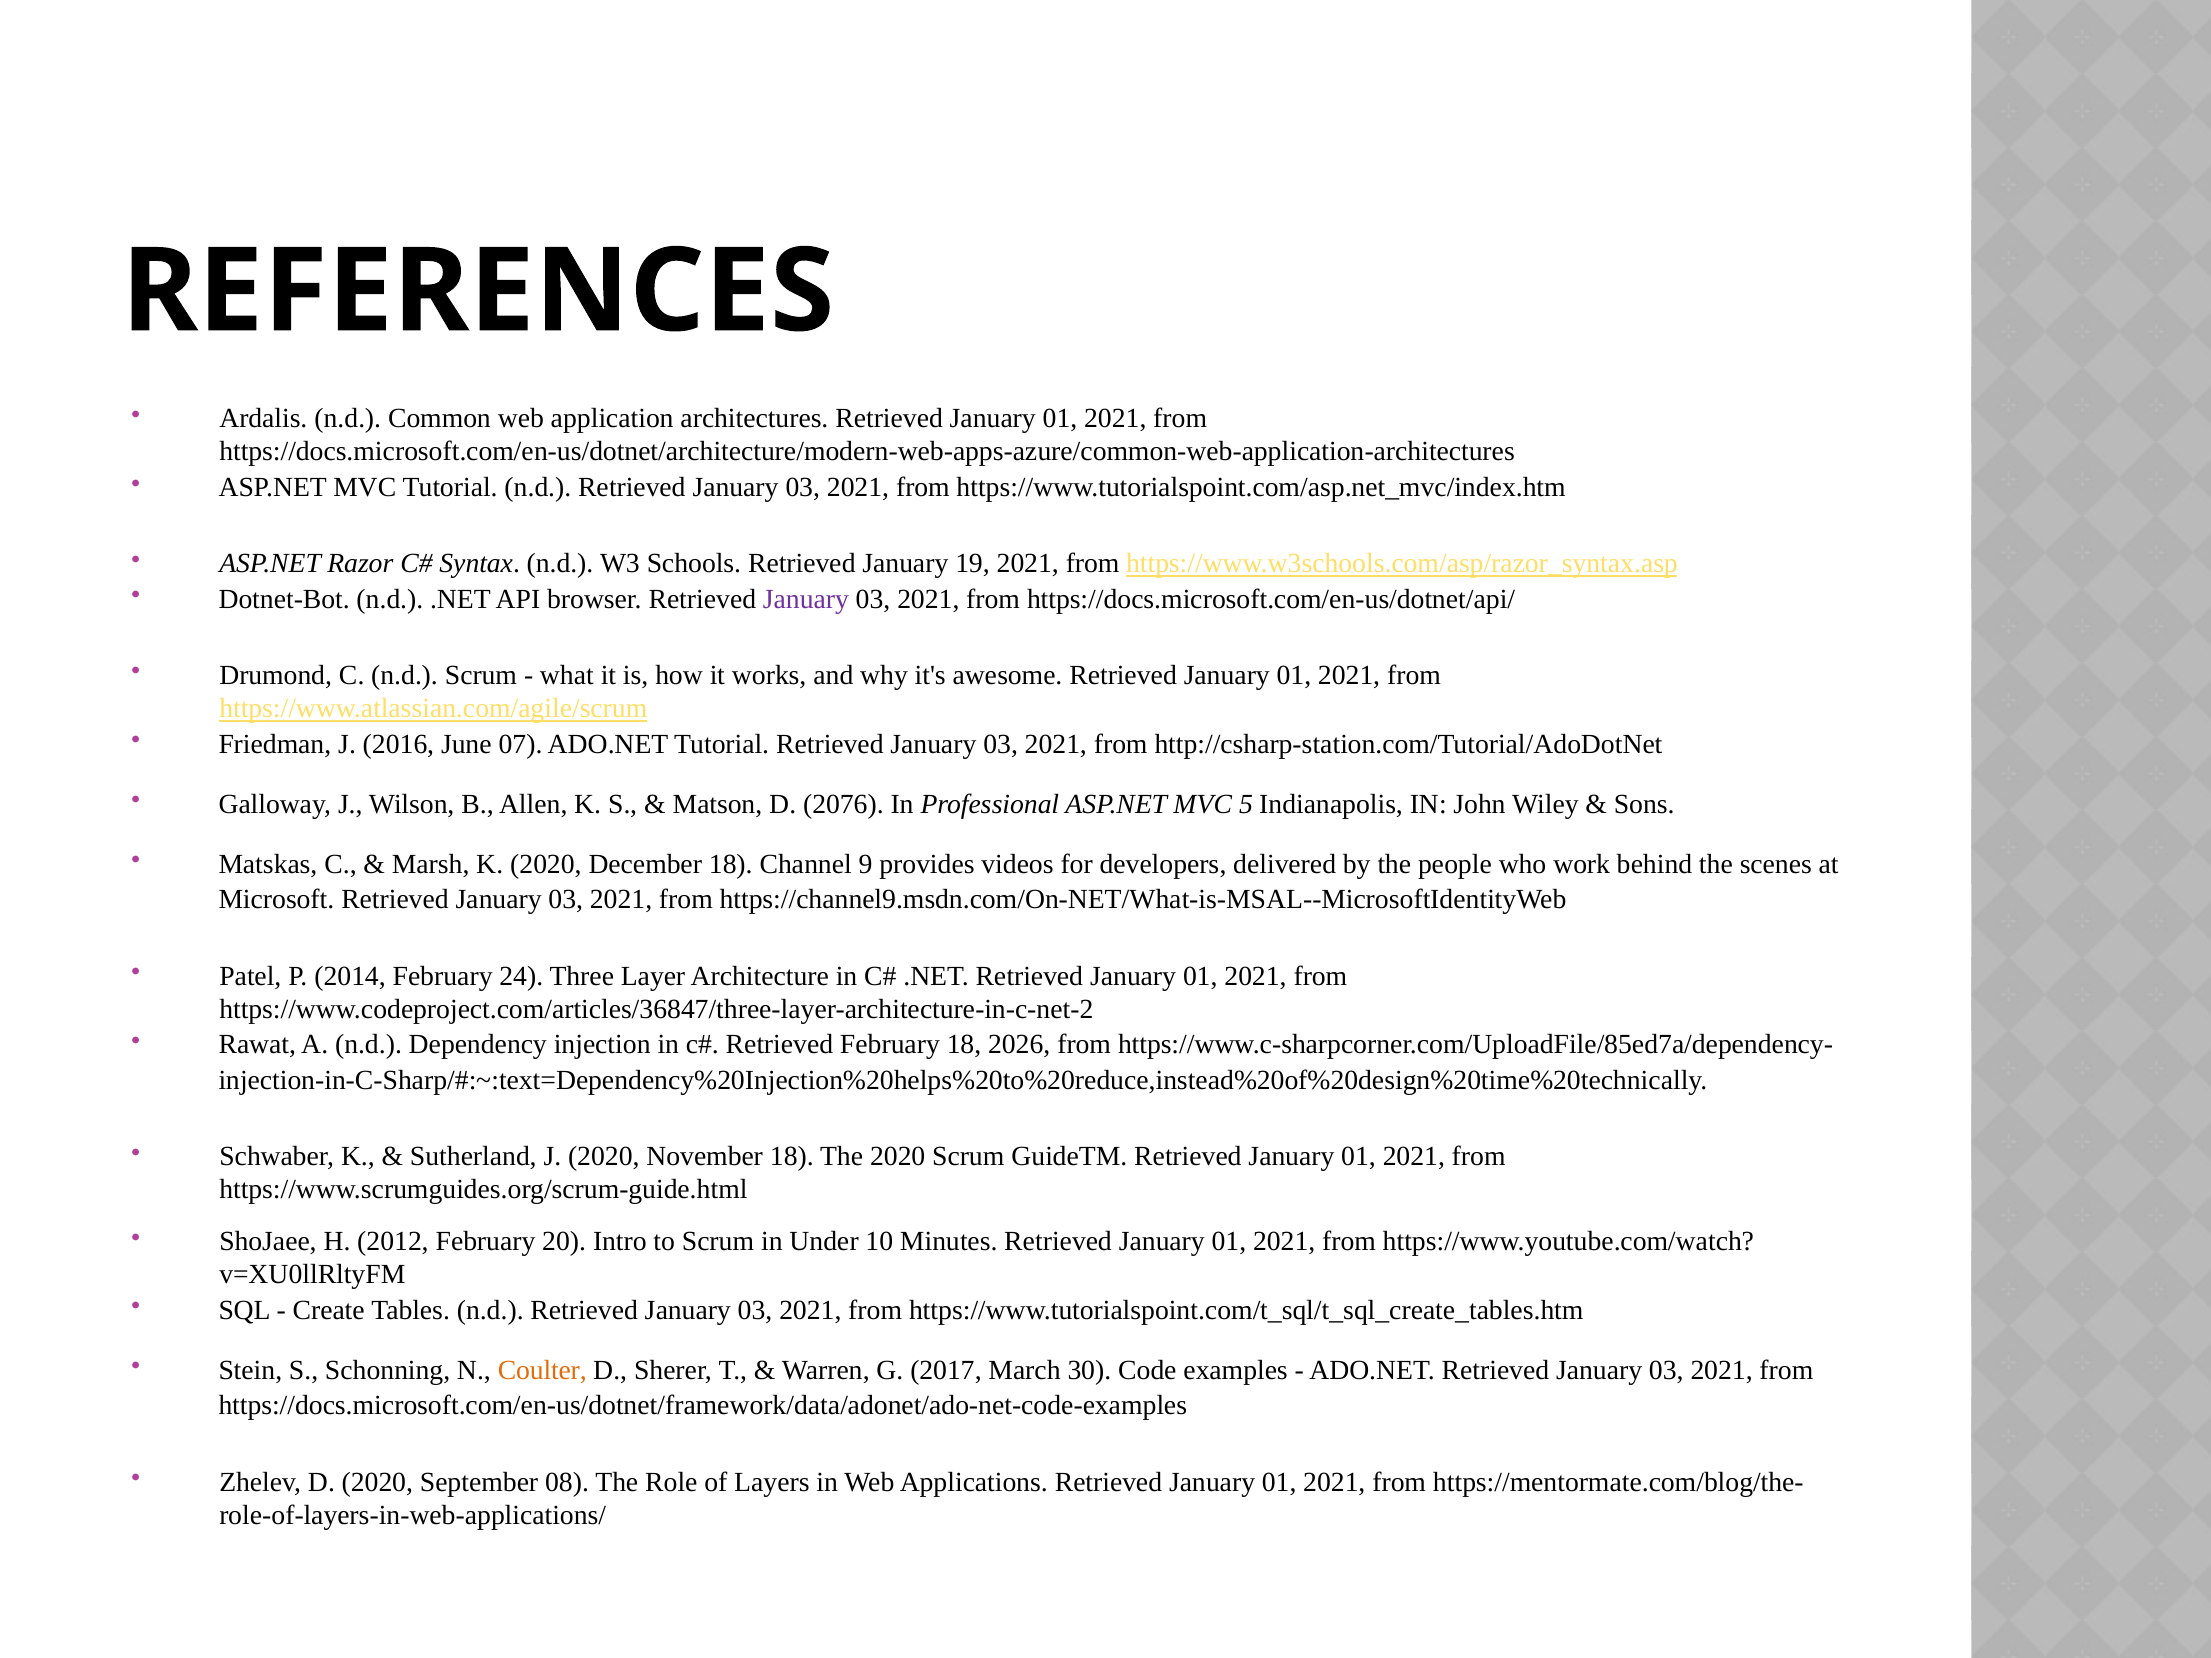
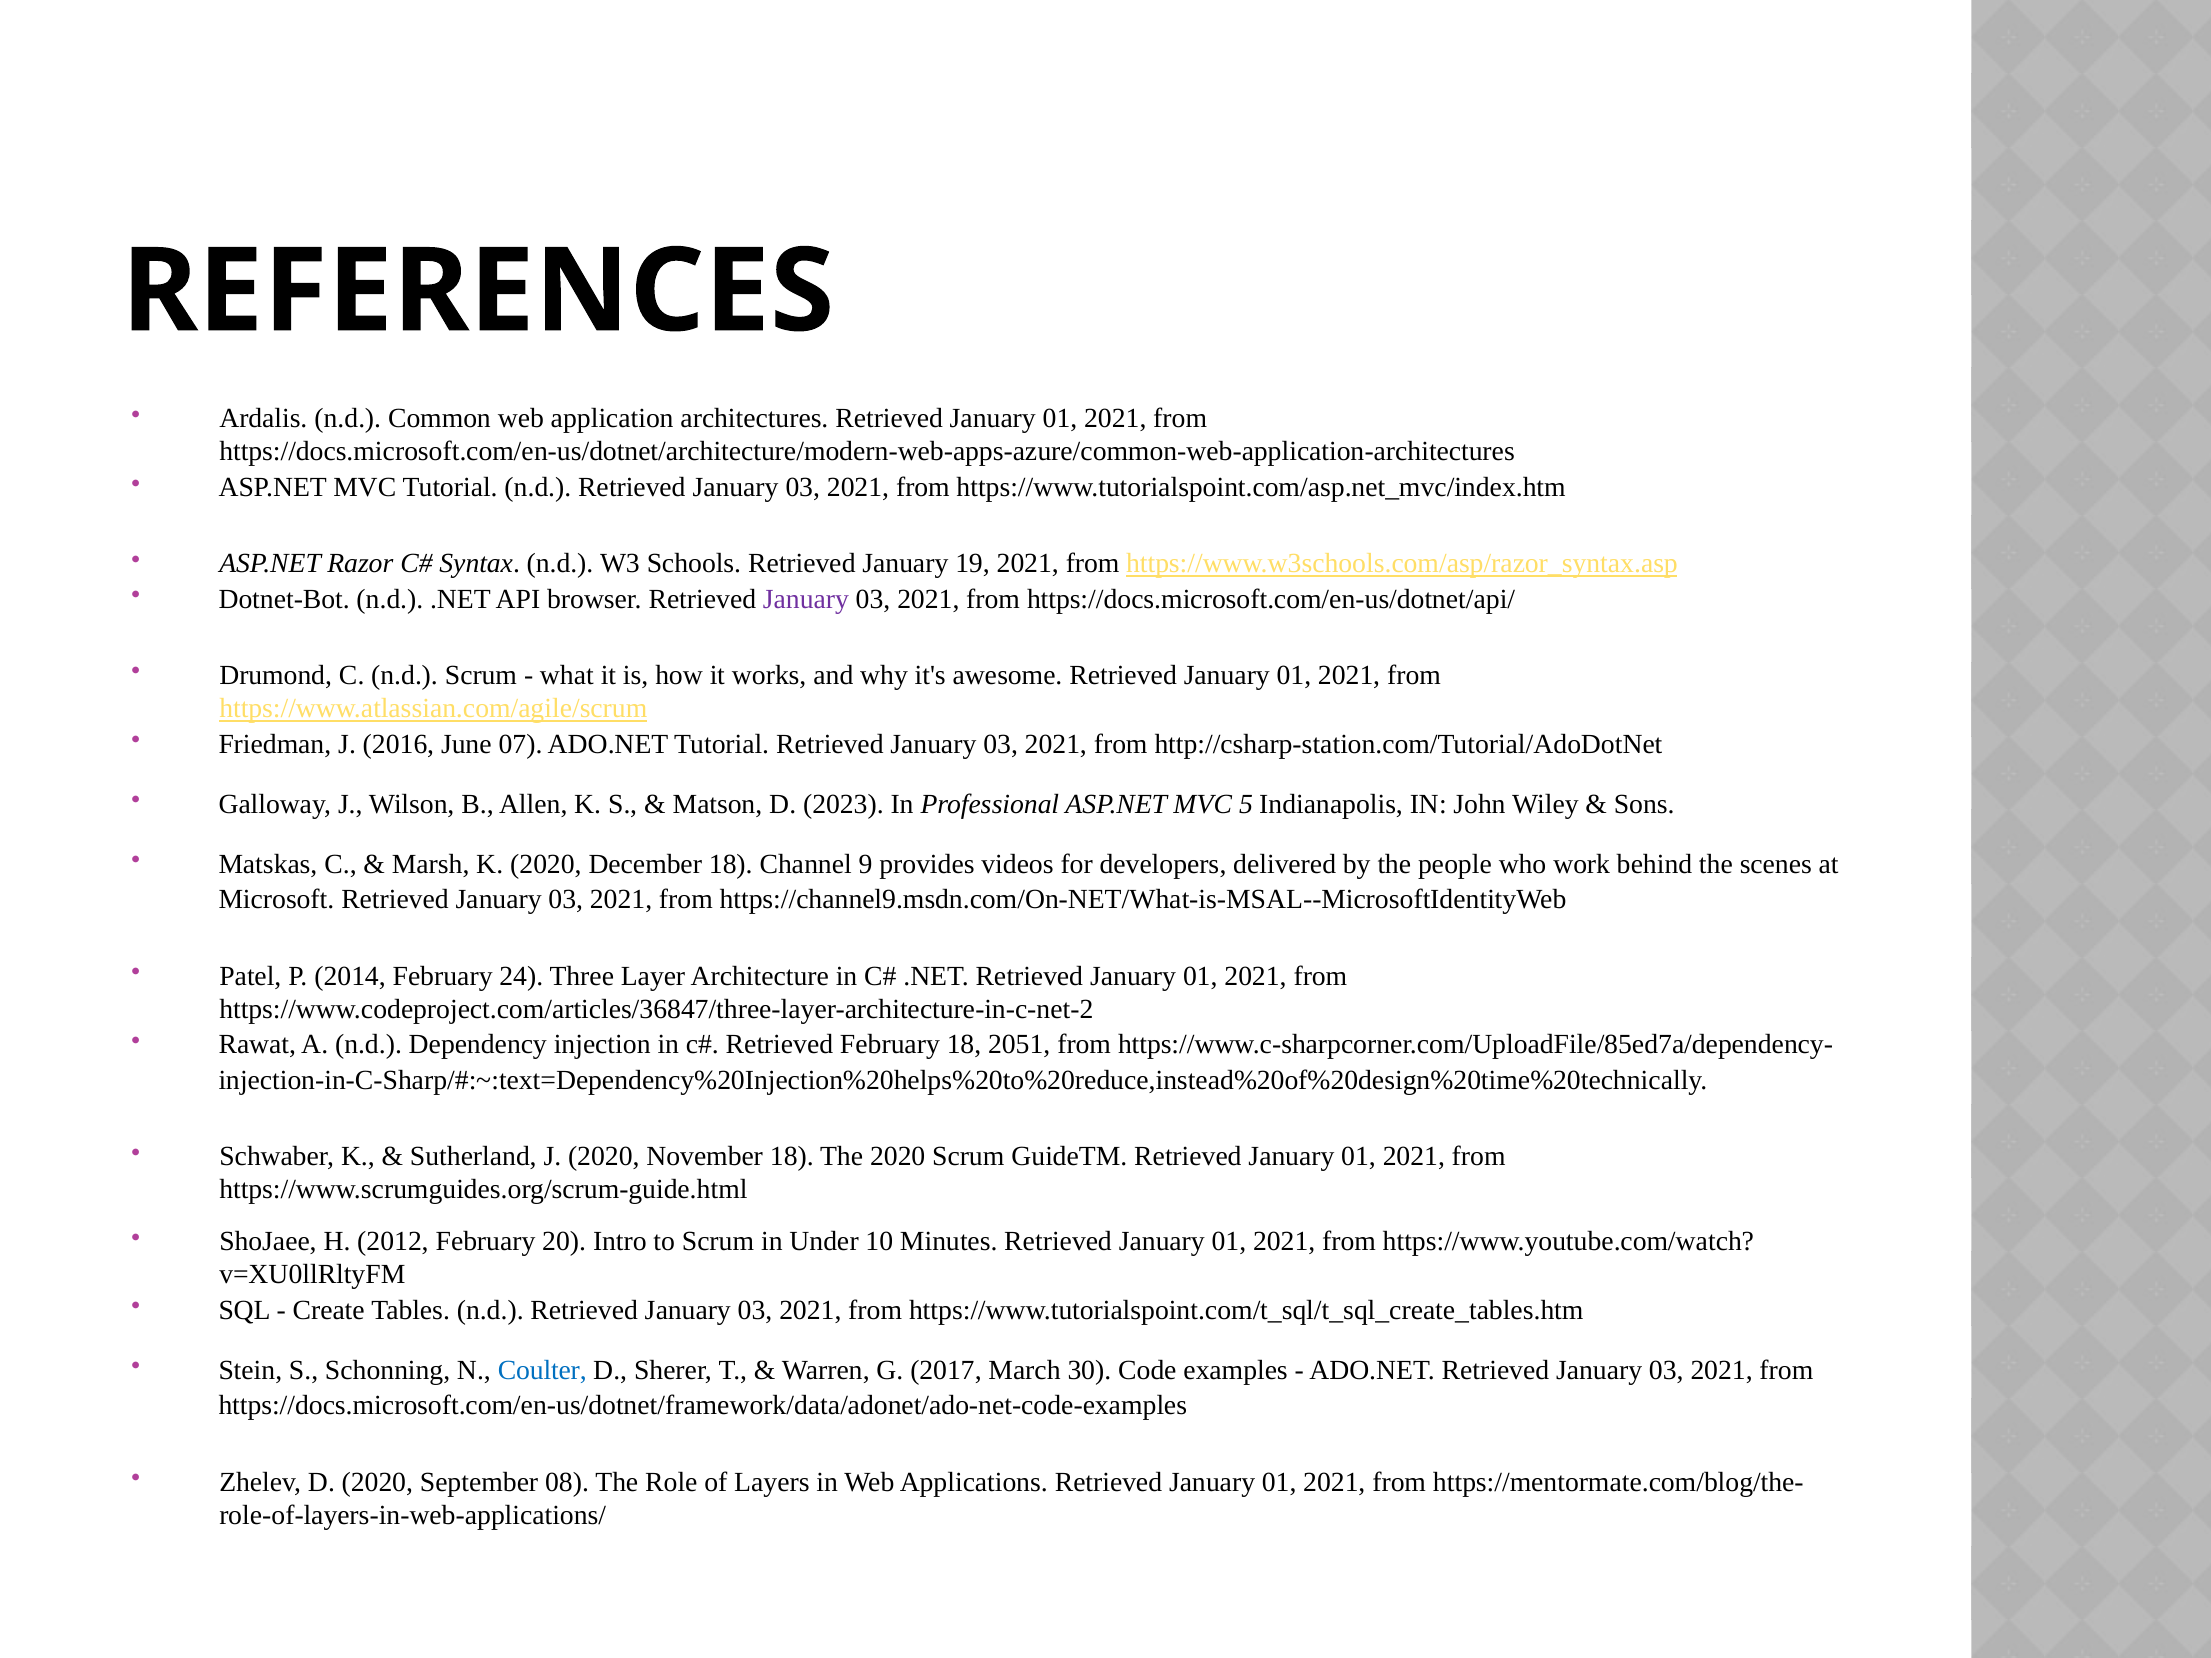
2076: 2076 -> 2023
2026: 2026 -> 2051
Coulter colour: orange -> blue
